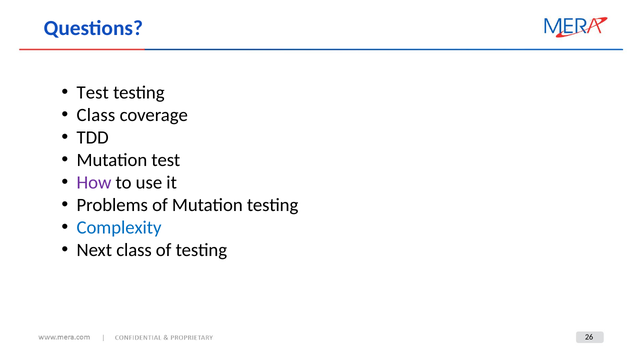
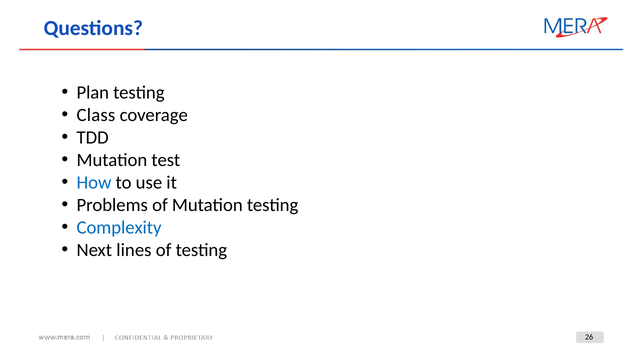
Test at (93, 93): Test -> Plan
How colour: purple -> blue
Next class: class -> lines
